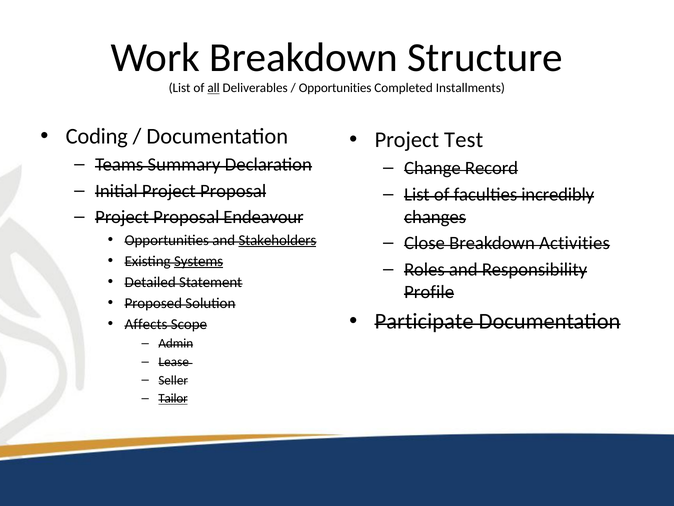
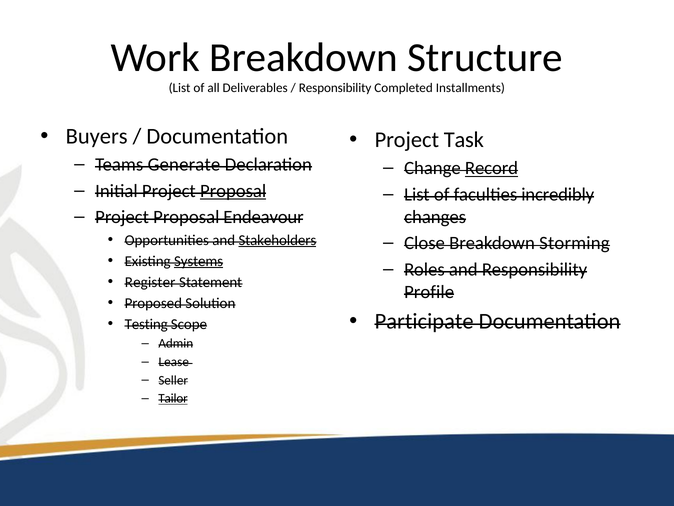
all underline: present -> none
Opportunities at (335, 88): Opportunities -> Responsibility
Coding: Coding -> Buyers
Test: Test -> Task
Summary: Summary -> Generate
Record underline: none -> present
Proposal at (233, 191) underline: none -> present
Activities: Activities -> Storming
Detailed: Detailed -> Register
Affects: Affects -> Testing
